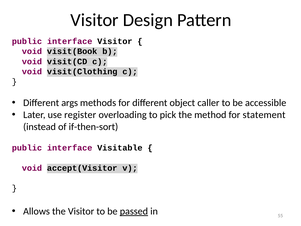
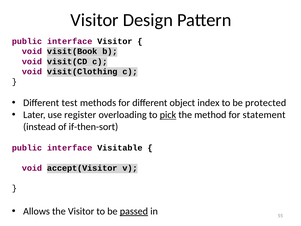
args: args -> test
caller: caller -> index
accessible: accessible -> protected
pick underline: none -> present
